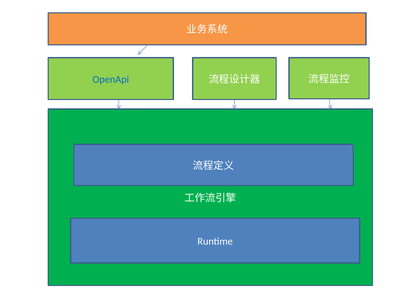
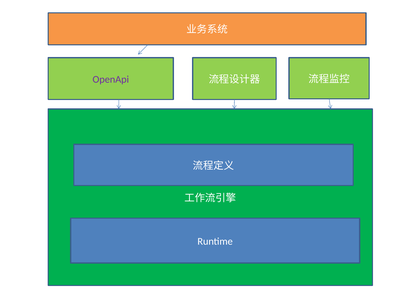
OpenApi colour: blue -> purple
